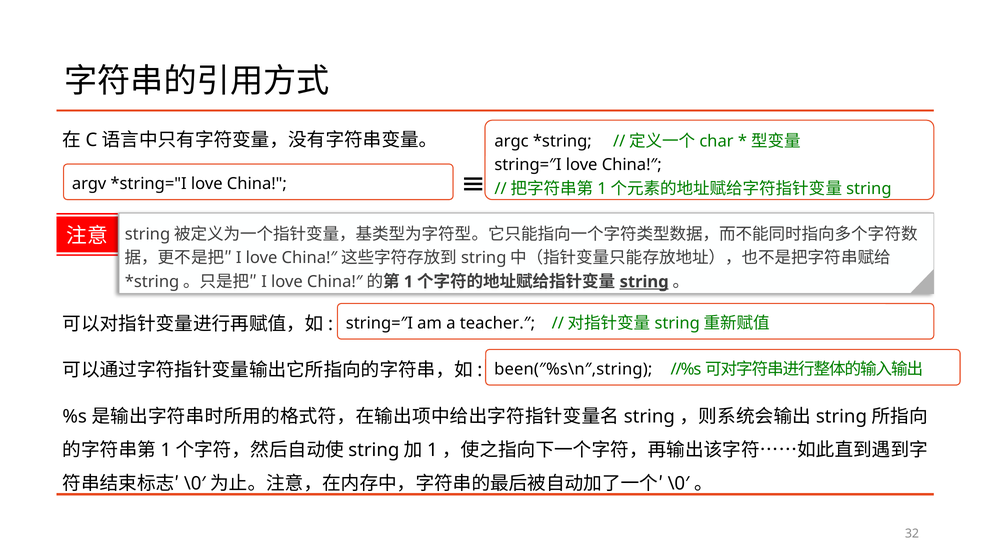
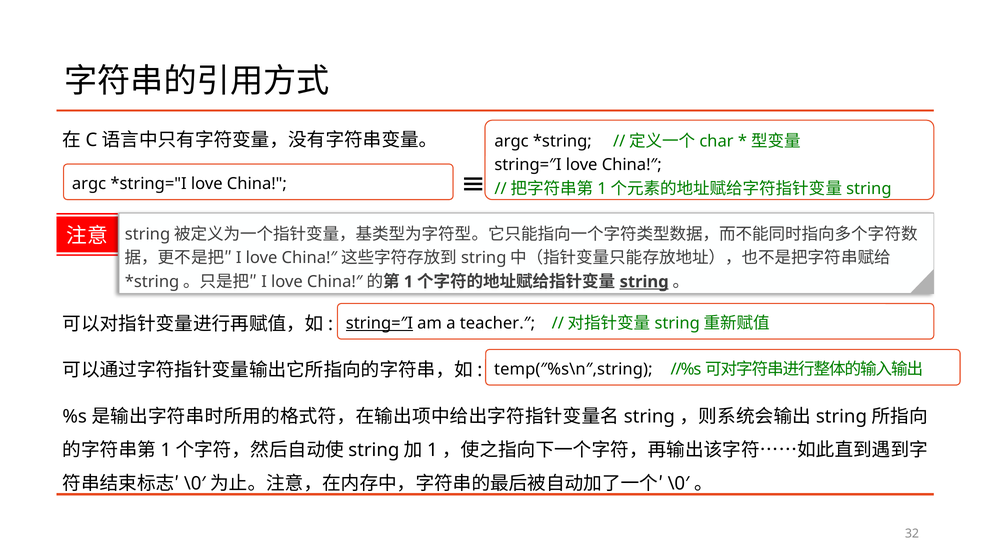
argv at (89, 184): argv -> argc
string=″I at (379, 323) underline: none -> present
been(″%s\n″,string: been(″%s\n″,string -> temp(″%s\n″,string
